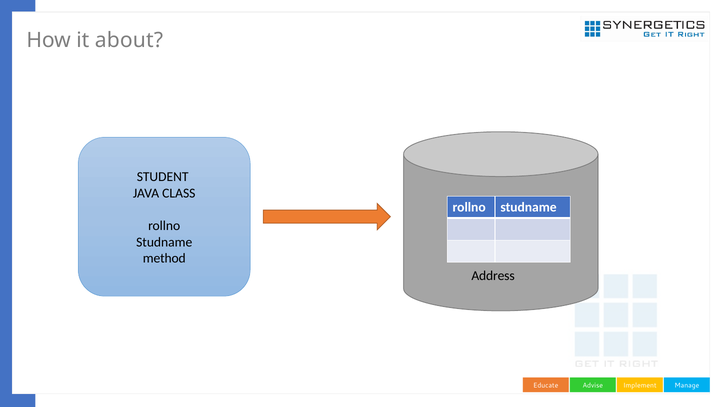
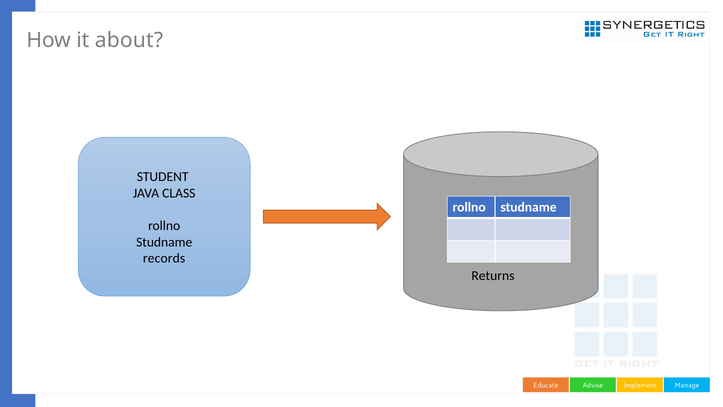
method: method -> records
Address: Address -> Returns
